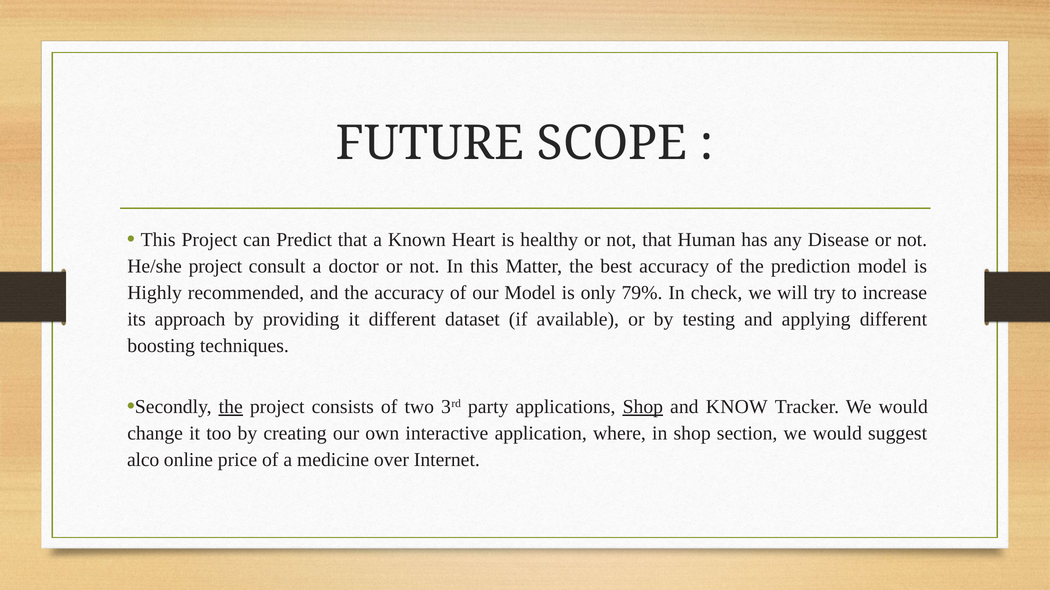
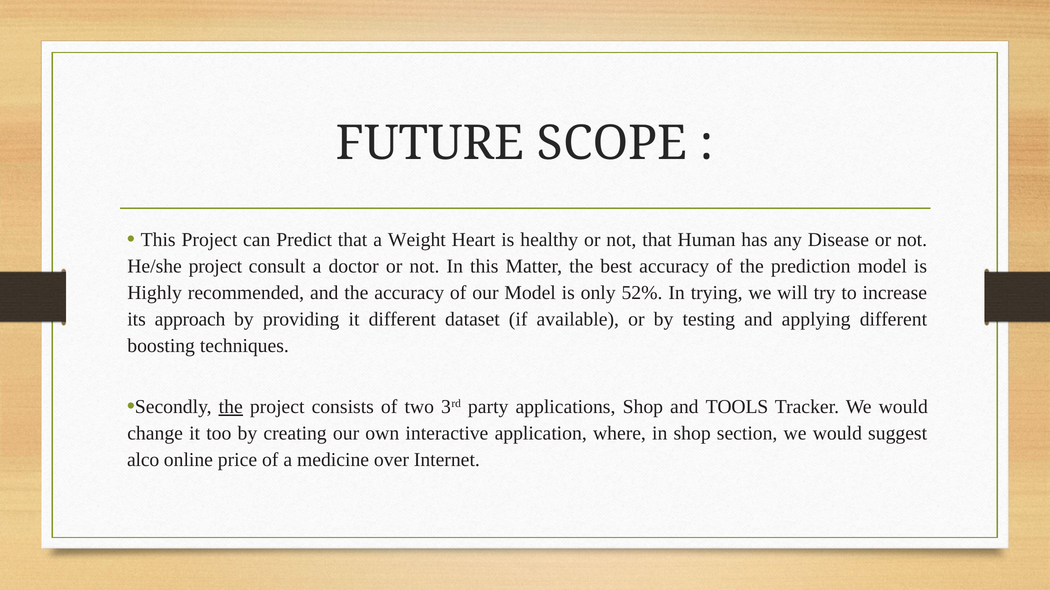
Known: Known -> Weight
79%: 79% -> 52%
check: check -> trying
Shop at (643, 407) underline: present -> none
KNOW: KNOW -> TOOLS
